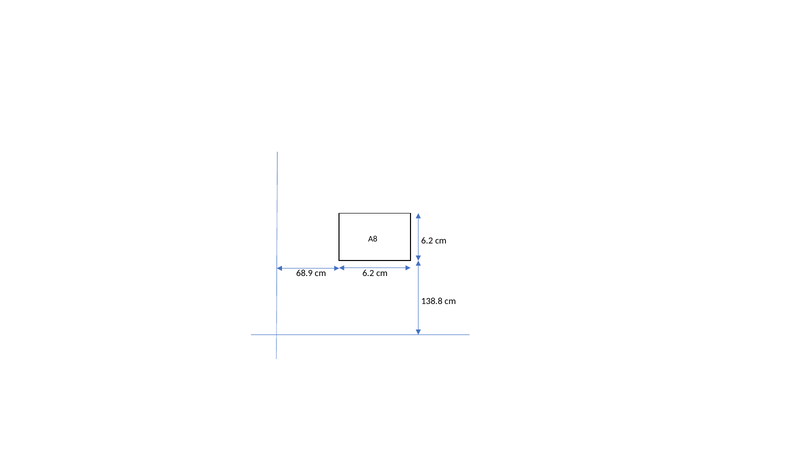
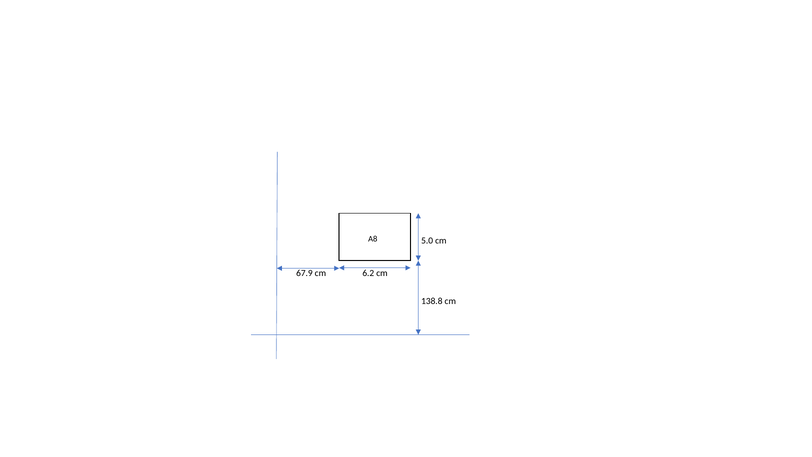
6.2 at (427, 240): 6.2 -> 5.0
68.9: 68.9 -> 67.9
